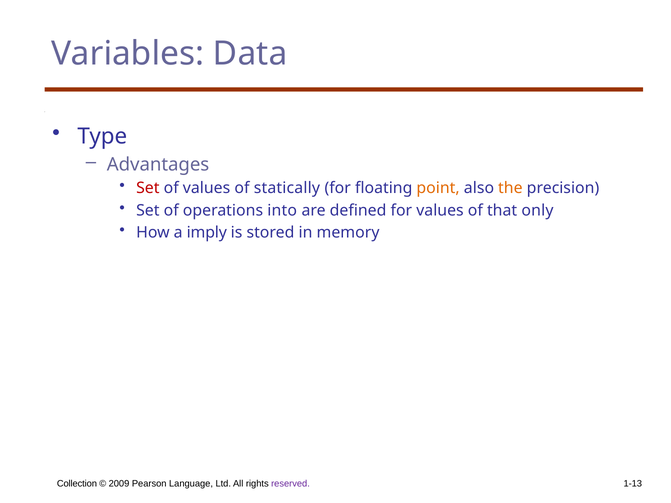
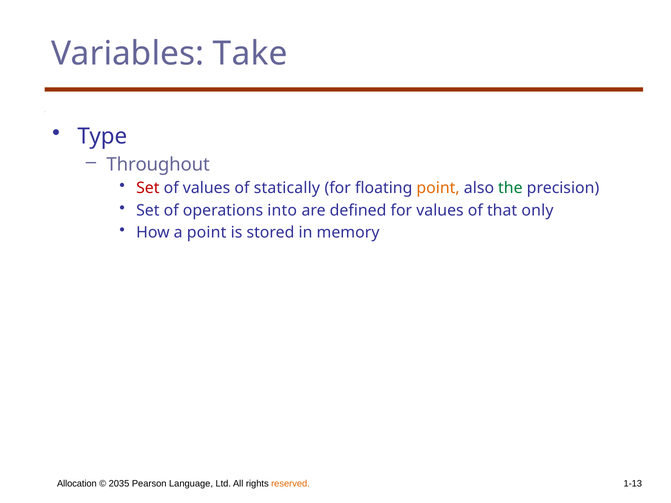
Data: Data -> Take
Advantages: Advantages -> Throughout
the colour: orange -> green
a imply: imply -> point
Collection: Collection -> Allocation
2009: 2009 -> 2035
reserved colour: purple -> orange
